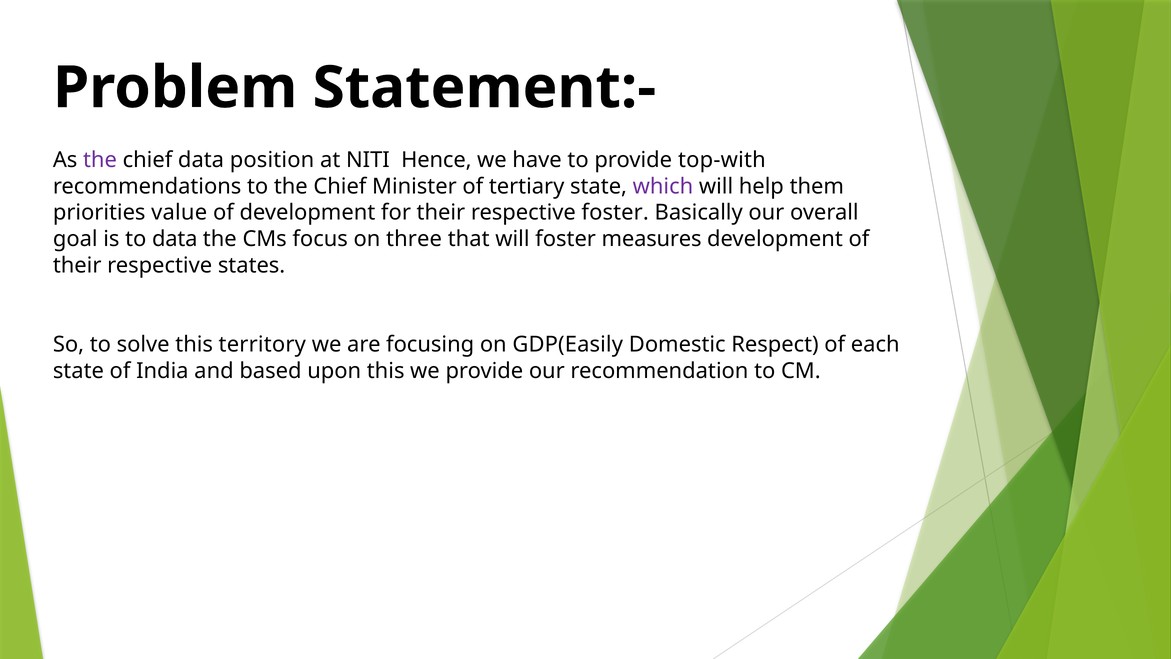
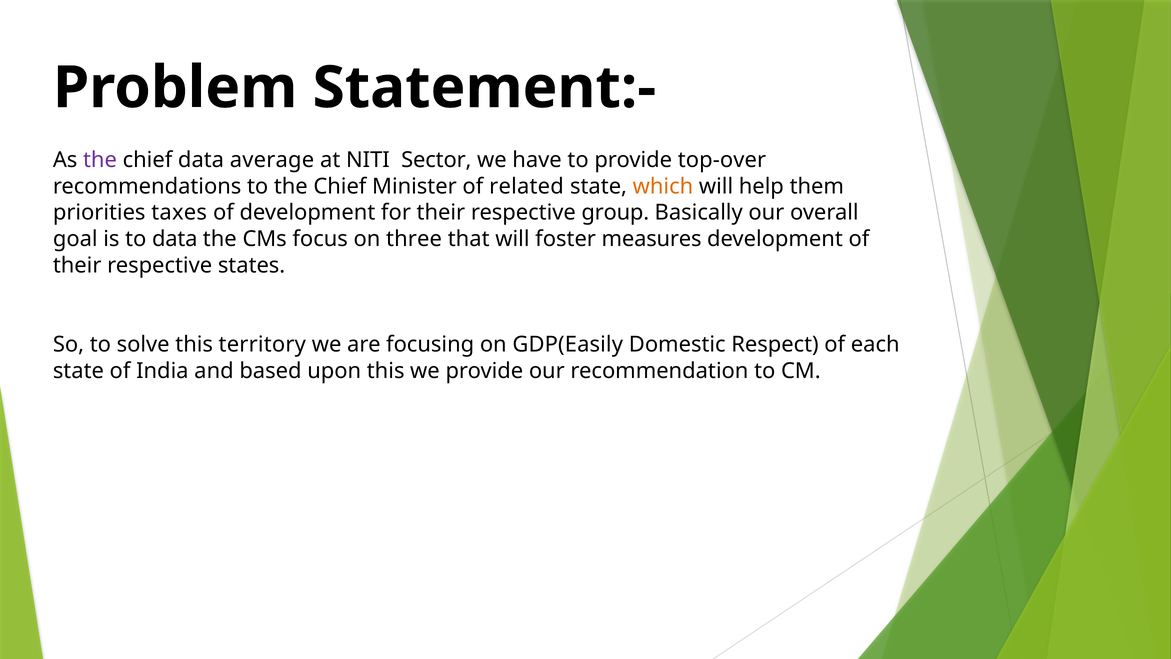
position: position -> average
Hence: Hence -> Sector
top-with: top-with -> top-over
tertiary: tertiary -> related
which colour: purple -> orange
value: value -> taxes
respective foster: foster -> group
